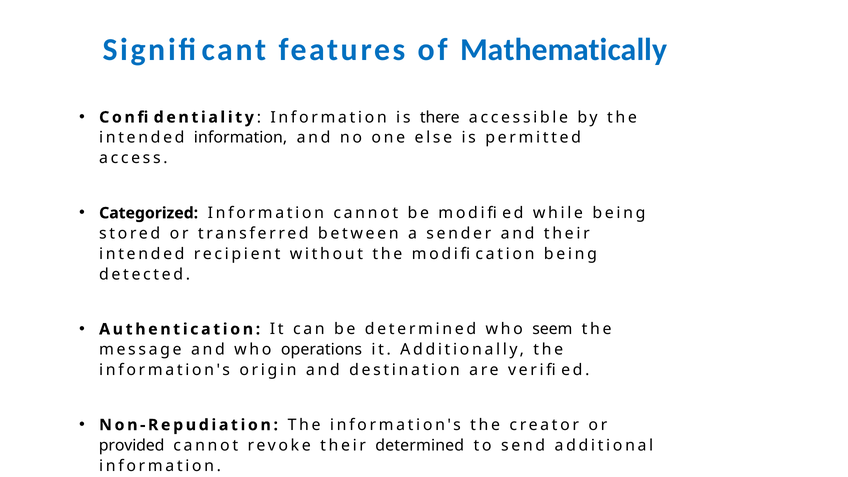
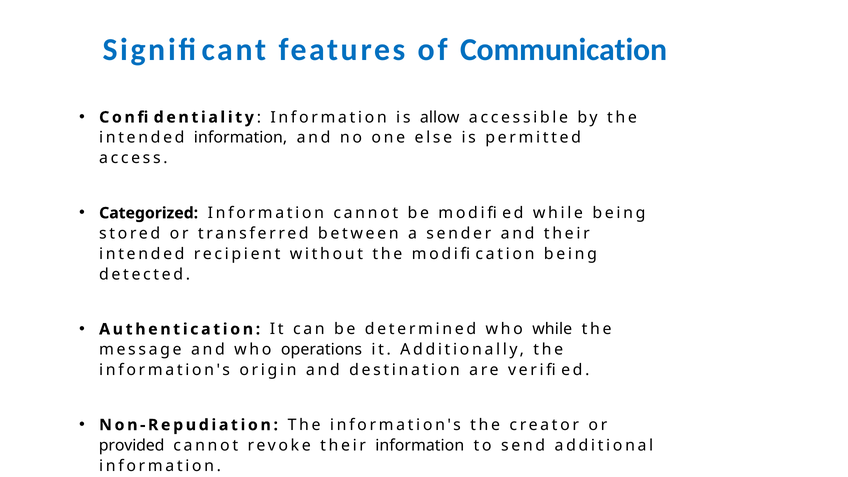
Mathematically: Mathematically -> Communication
there: there -> allow
who seem: seem -> while
their determined: determined -> information
